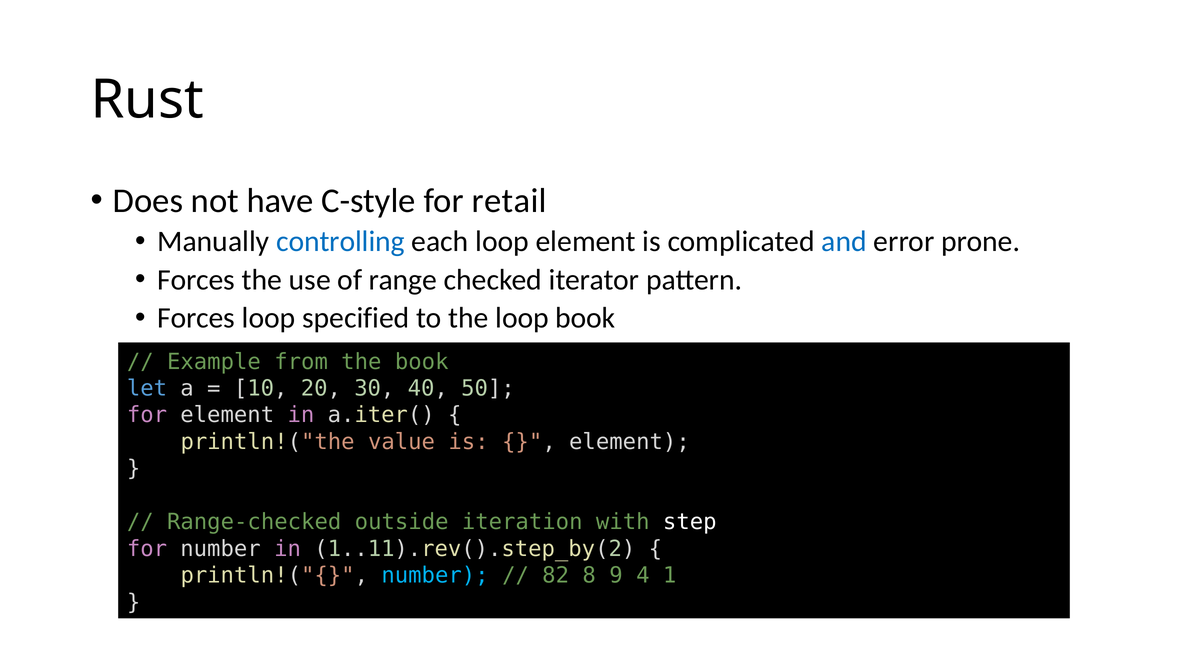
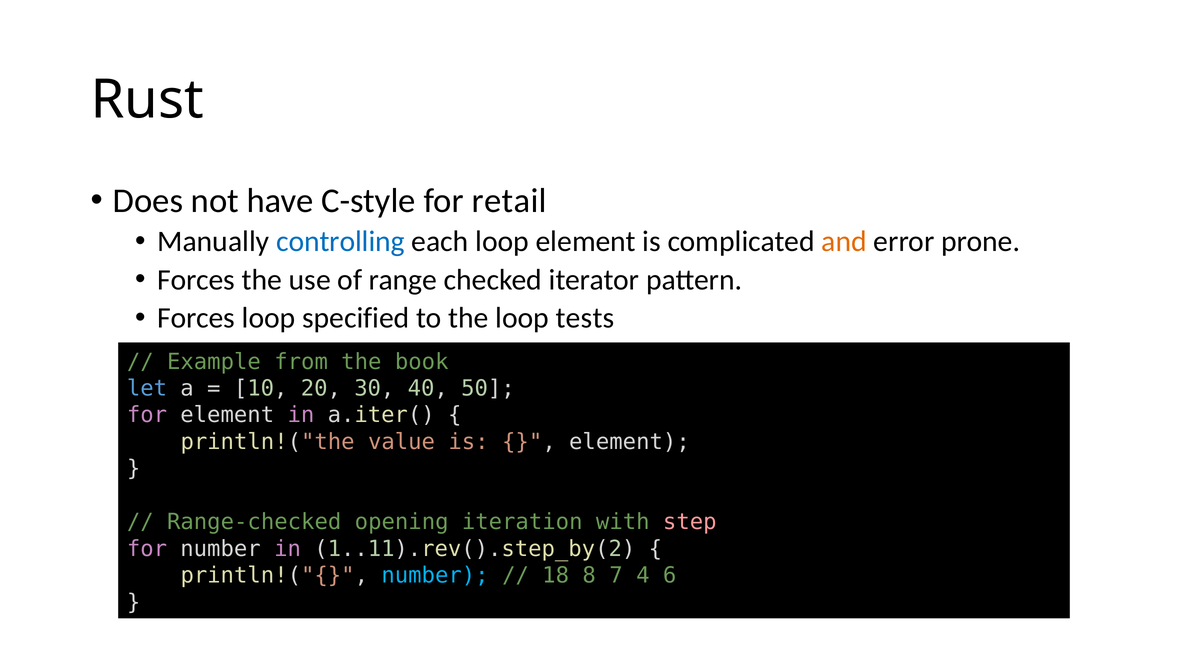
and colour: blue -> orange
loop book: book -> tests
outside: outside -> opening
step colour: white -> pink
82: 82 -> 18
9: 9 -> 7
1: 1 -> 6
